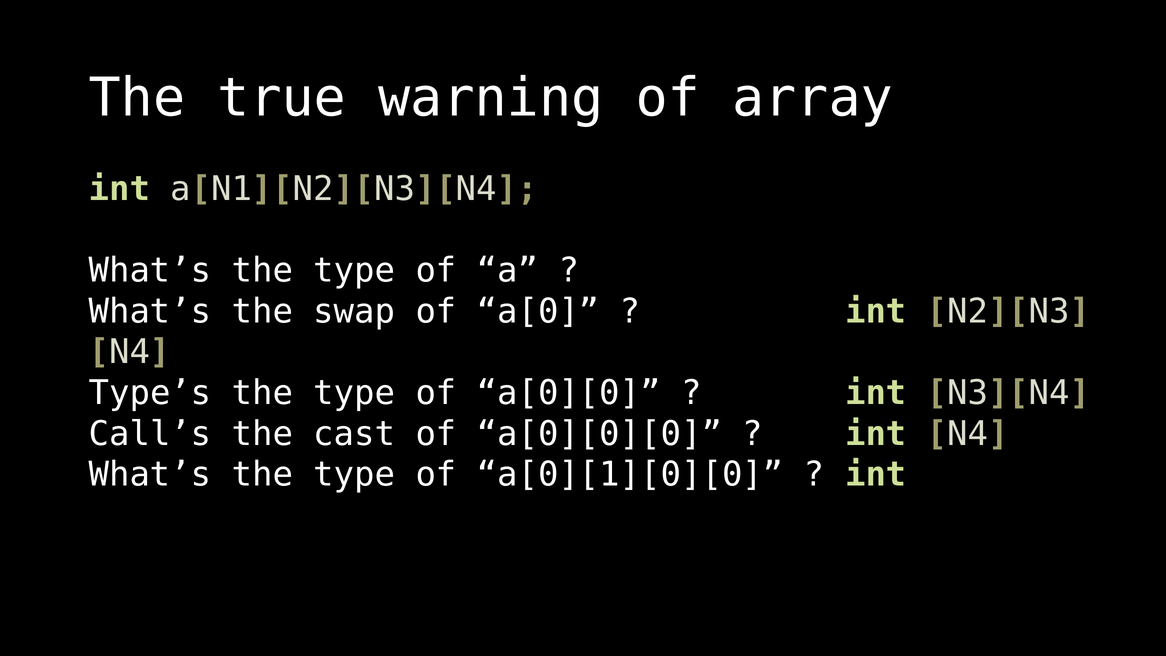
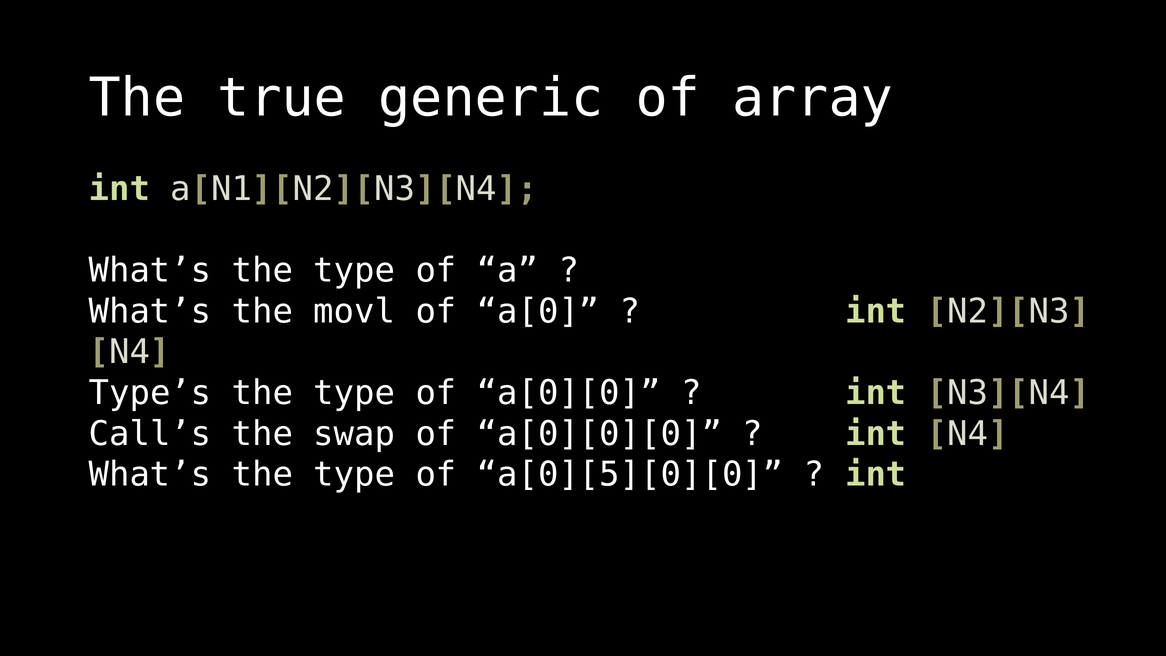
warning: warning -> generic
swap: swap -> movl
cast: cast -> swap
a[0][1][0][0: a[0][1][0][0 -> a[0][5][0][0
